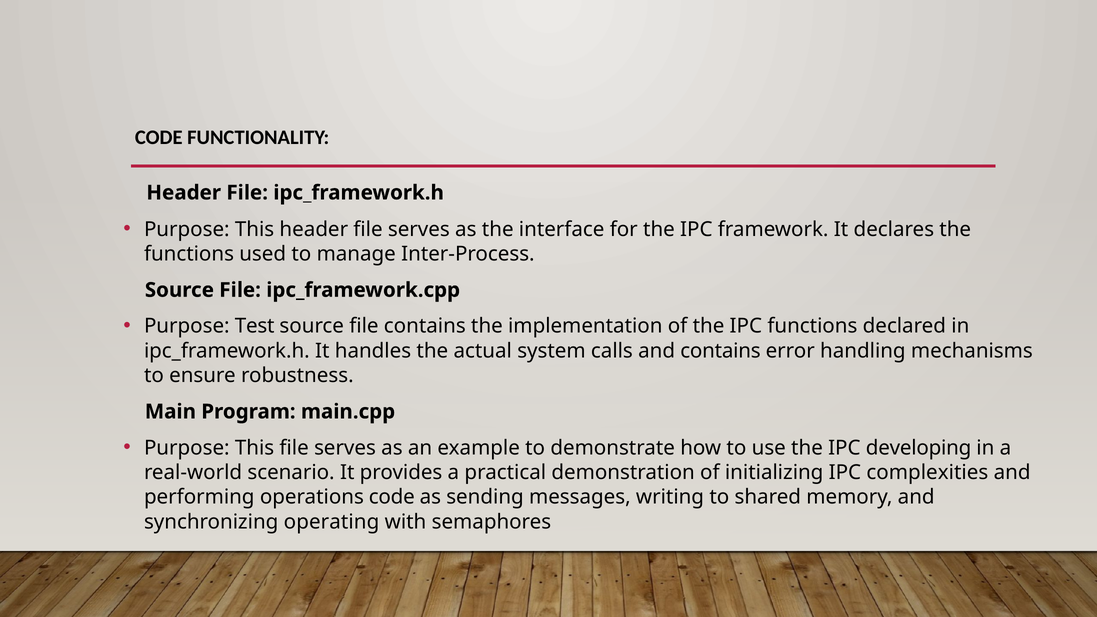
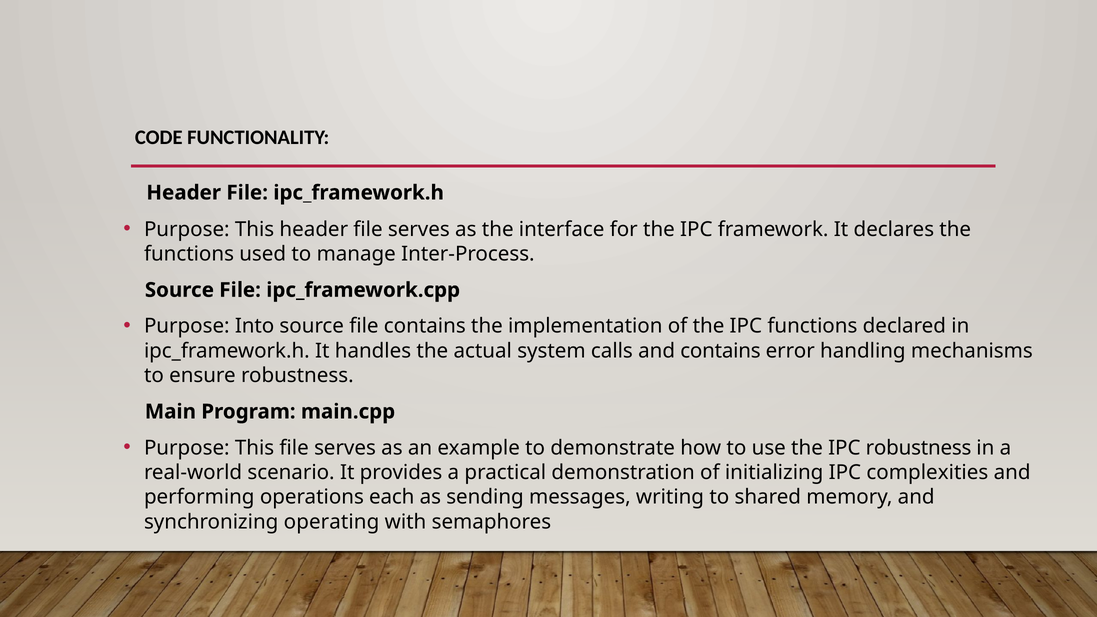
Test: Test -> Into
IPC developing: developing -> robustness
operations code: code -> each
